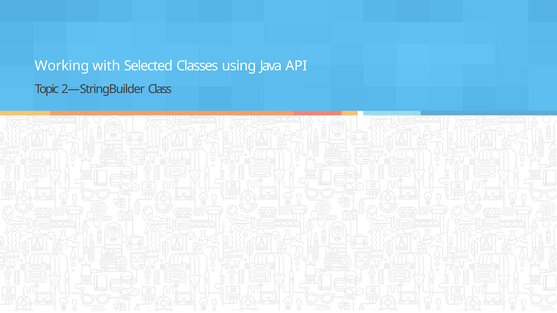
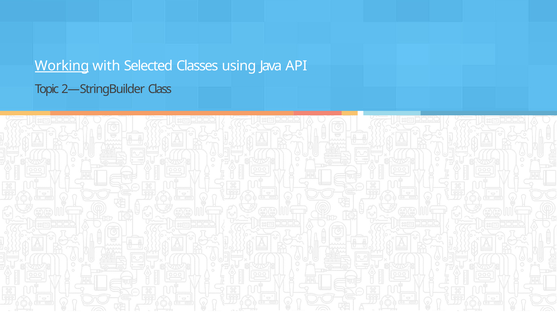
Working underline: none -> present
